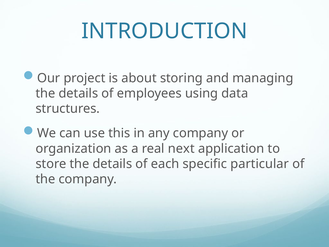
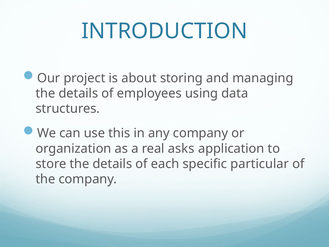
next: next -> asks
